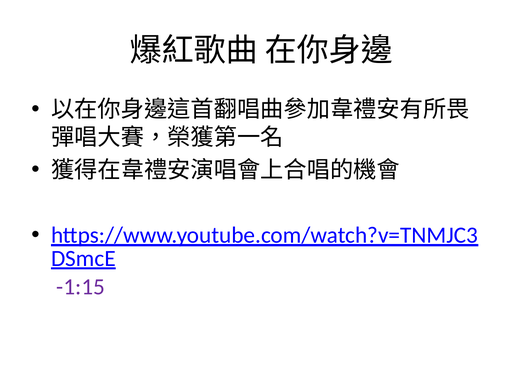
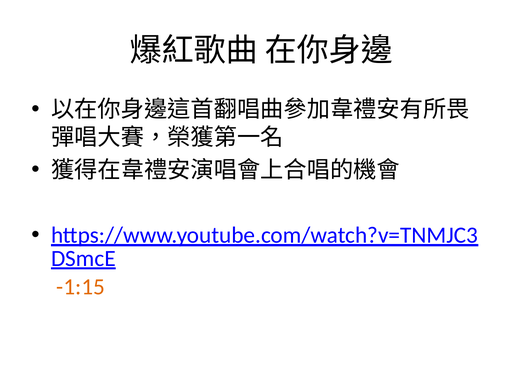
-1:15 colour: purple -> orange
